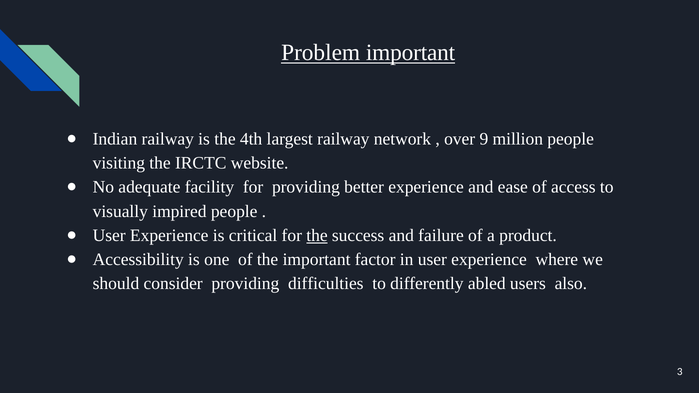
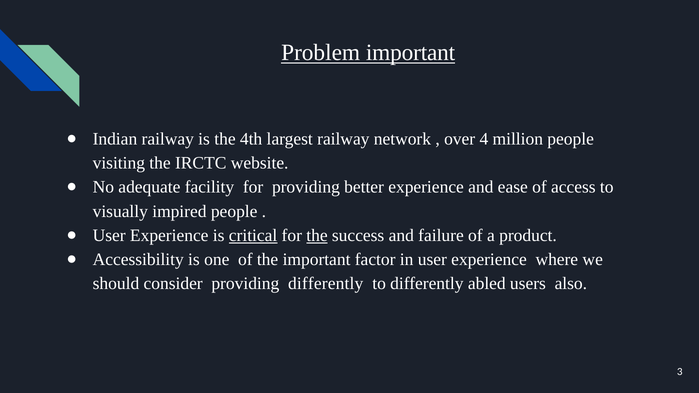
9: 9 -> 4
critical underline: none -> present
providing difficulties: difficulties -> differently
